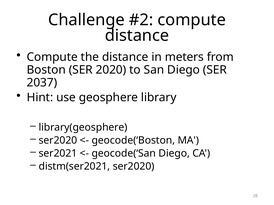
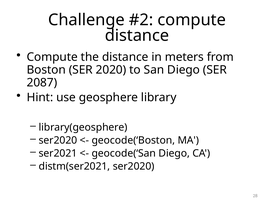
2037: 2037 -> 2087
